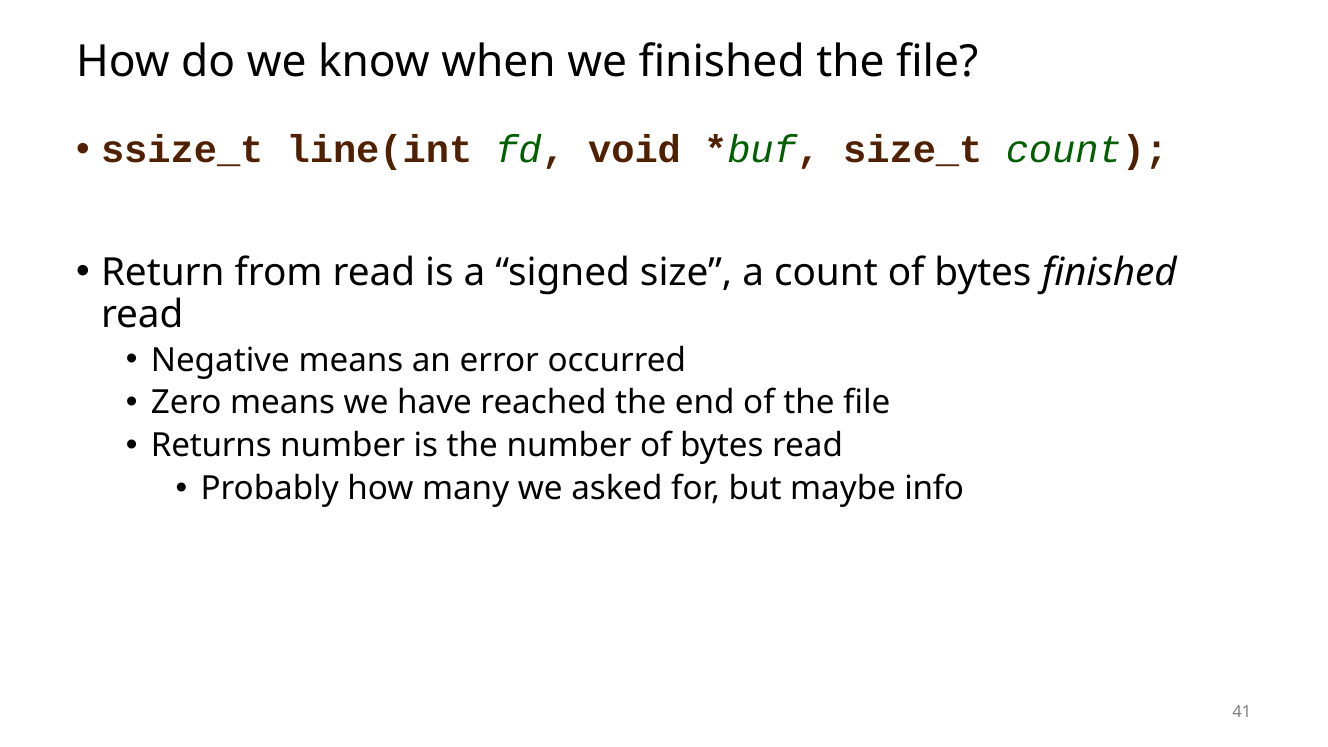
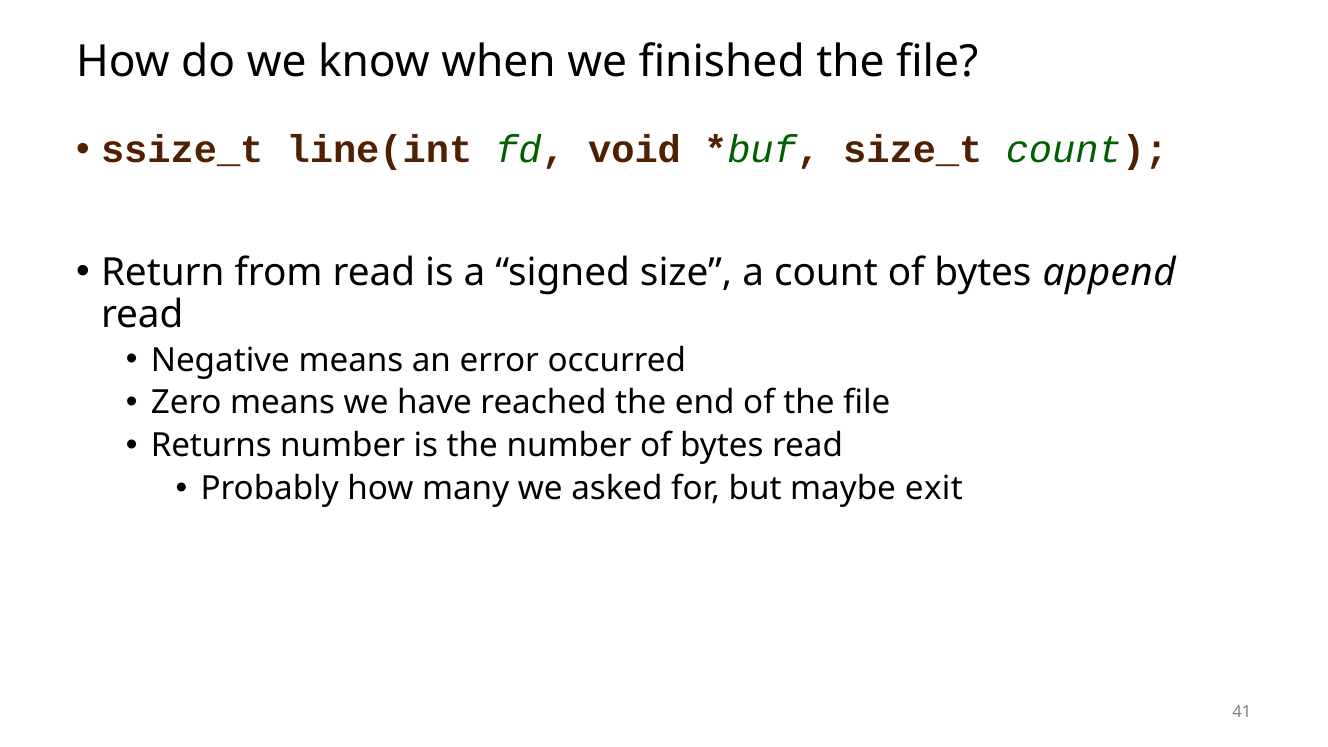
bytes finished: finished -> append
info: info -> exit
